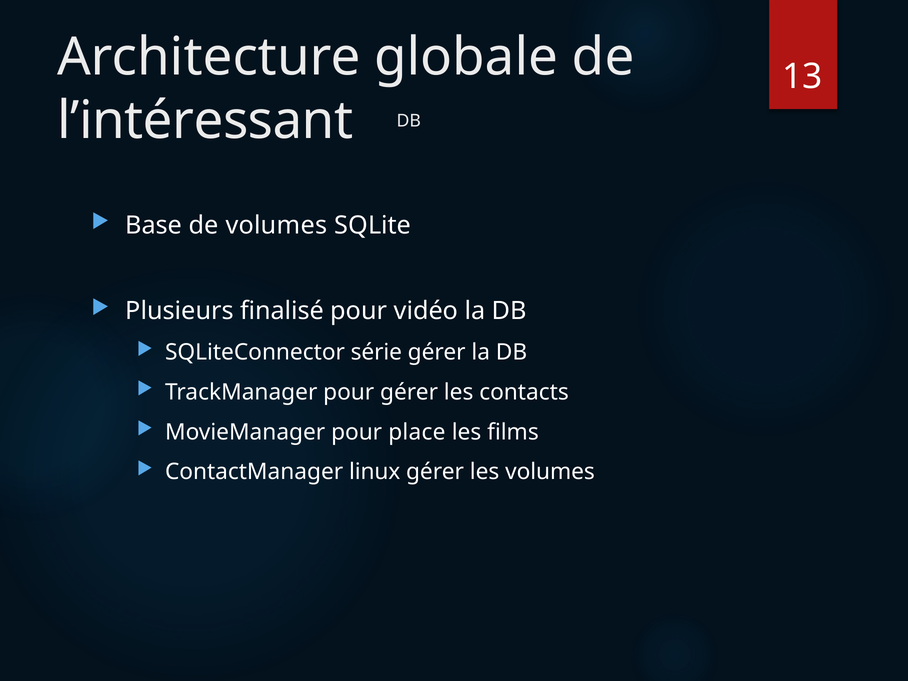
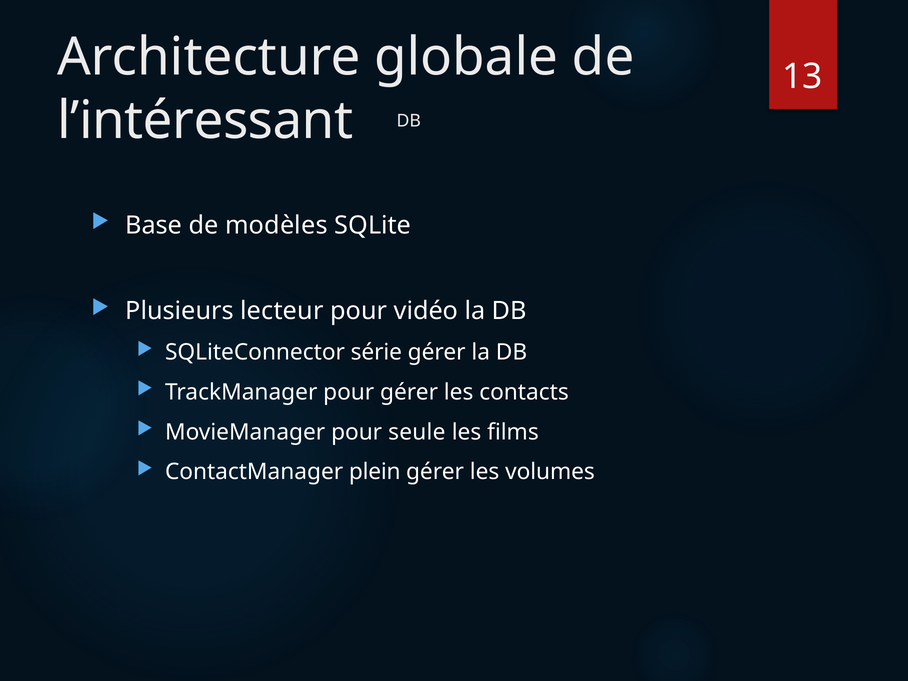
de volumes: volumes -> modèles
finalisé: finalisé -> lecteur
place: place -> seule
linux: linux -> plein
